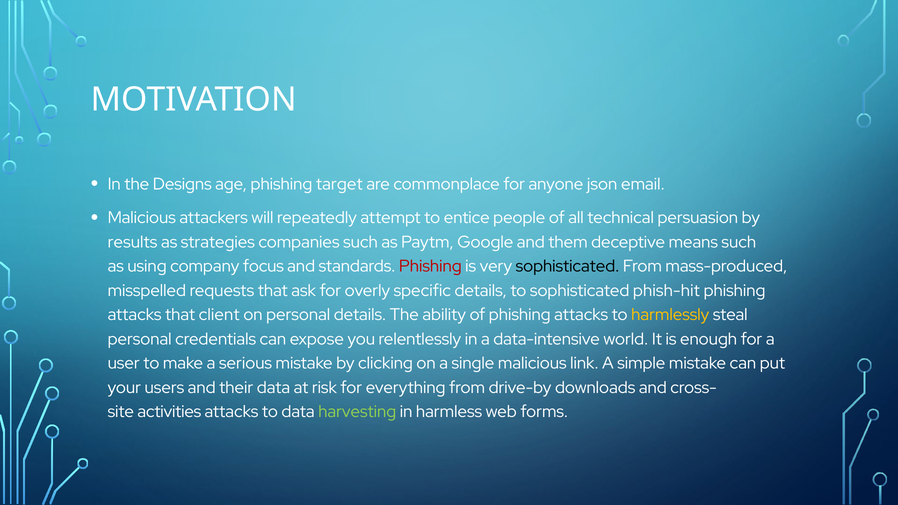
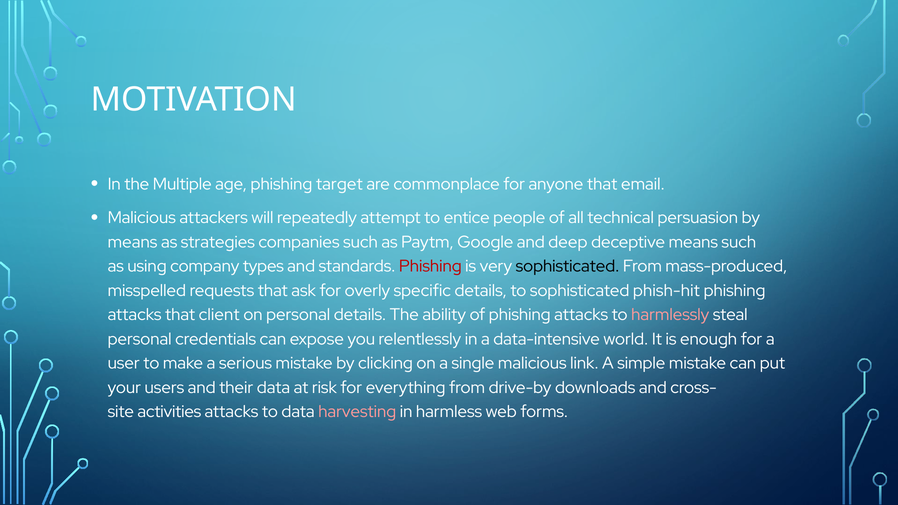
Designs: Designs -> Multiple
anyone json: json -> that
results at (132, 242): results -> means
them: them -> deep
focus: focus -> types
harmlessly colour: yellow -> pink
harvesting colour: light green -> pink
